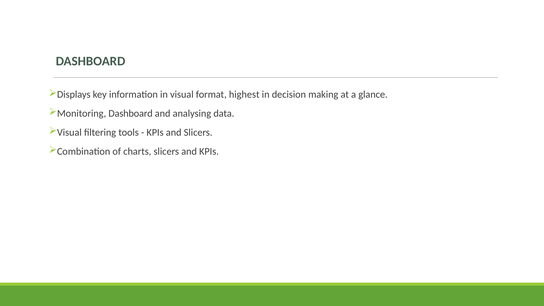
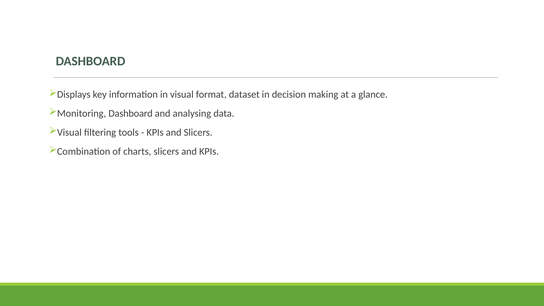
highest: highest -> dataset
